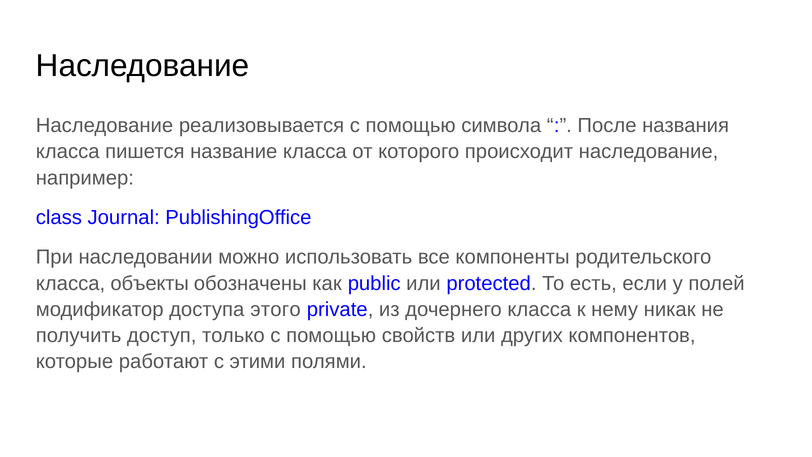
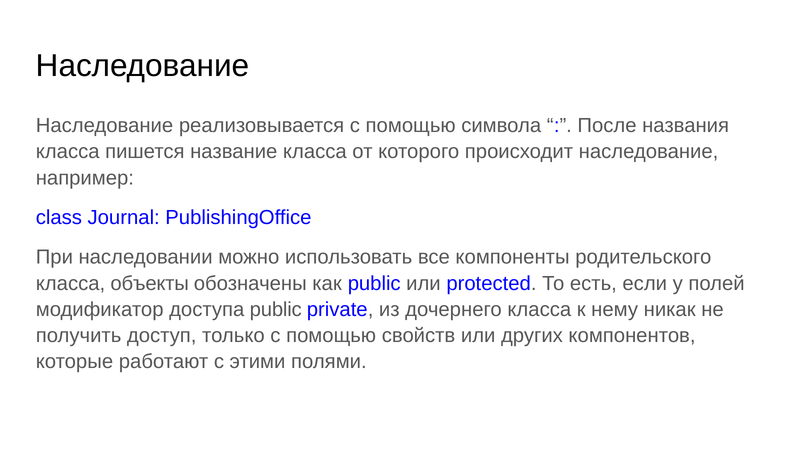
доступа этого: этого -> public
